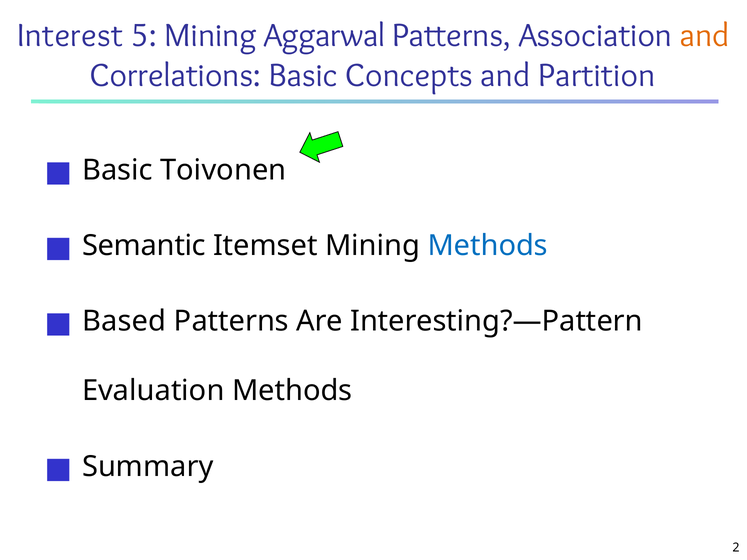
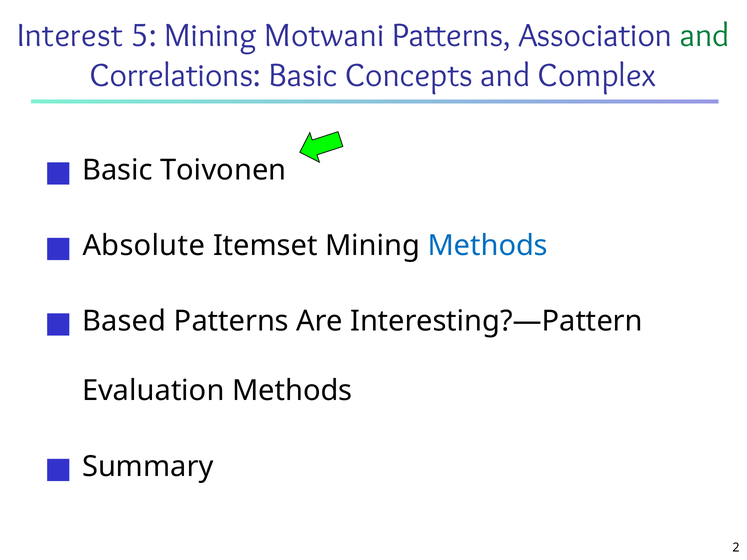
Aggarwal: Aggarwal -> Motwani
and at (705, 35) colour: orange -> green
Partition: Partition -> Complex
Semantic: Semantic -> Absolute
